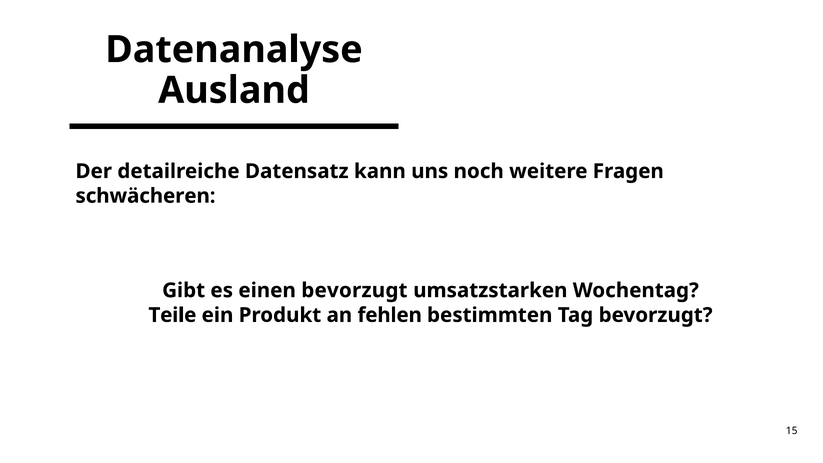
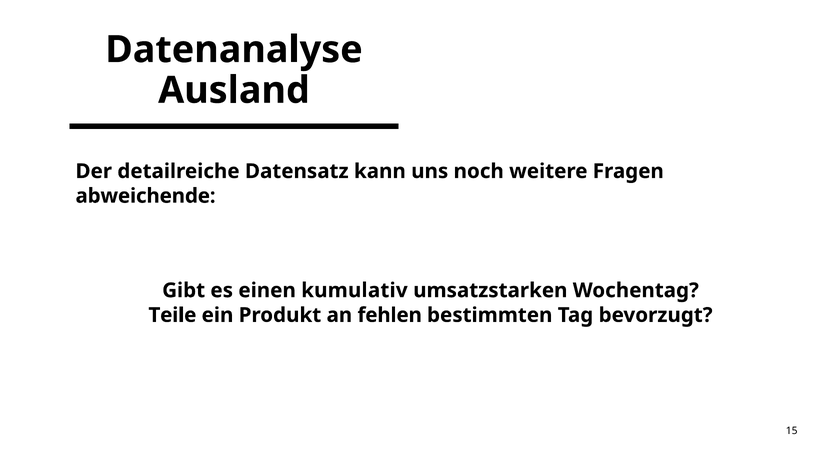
schwächeren: schwächeren -> abweichende
einen bevorzugt: bevorzugt -> kumulativ
